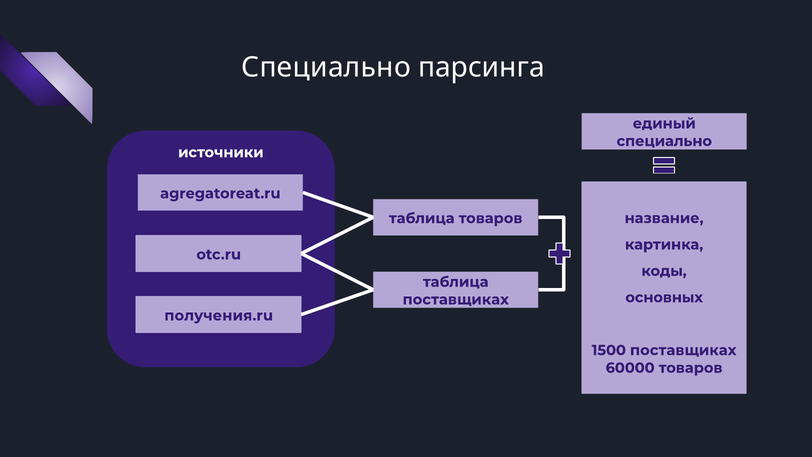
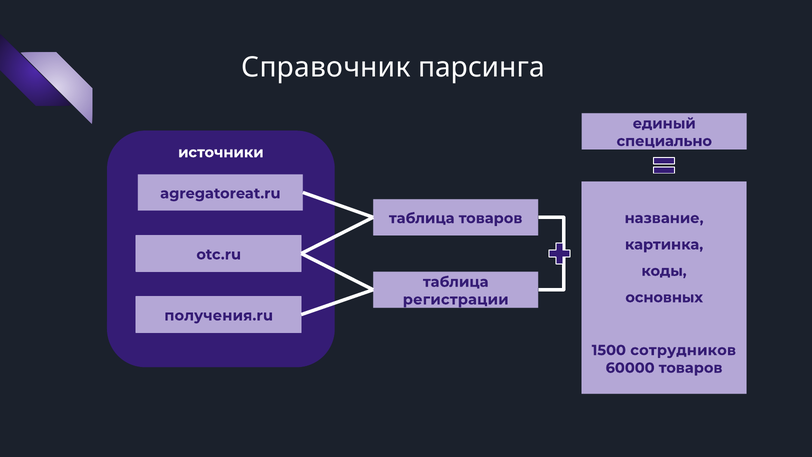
Специально at (326, 68): Специально -> Справочник
поставщиках at (456, 299): поставщиках -> регистрации
1500 поставщиках: поставщиках -> сотрудников
